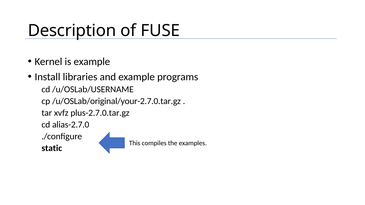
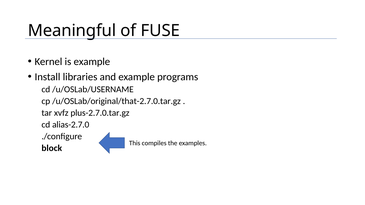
Description: Description -> Meaningful
/u/OSLab/original/your-2.7.0.tar.gz: /u/OSLab/original/your-2.7.0.tar.gz -> /u/OSLab/original/that-2.7.0.tar.gz
static: static -> block
